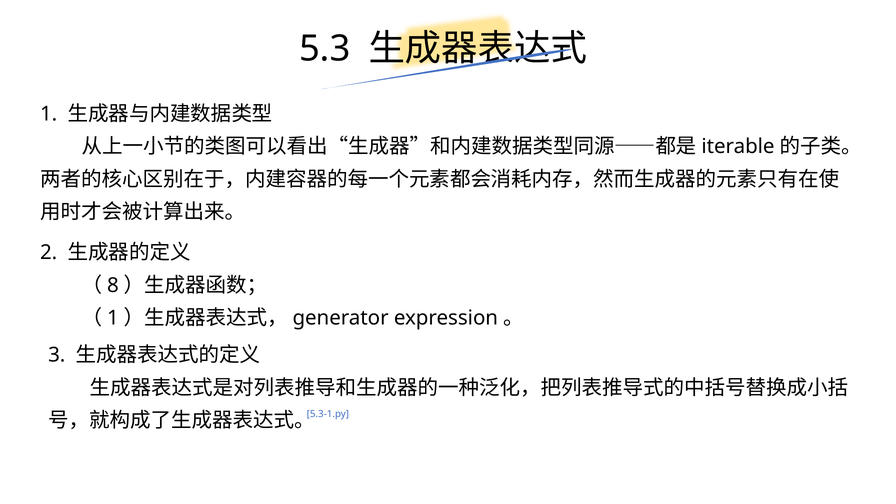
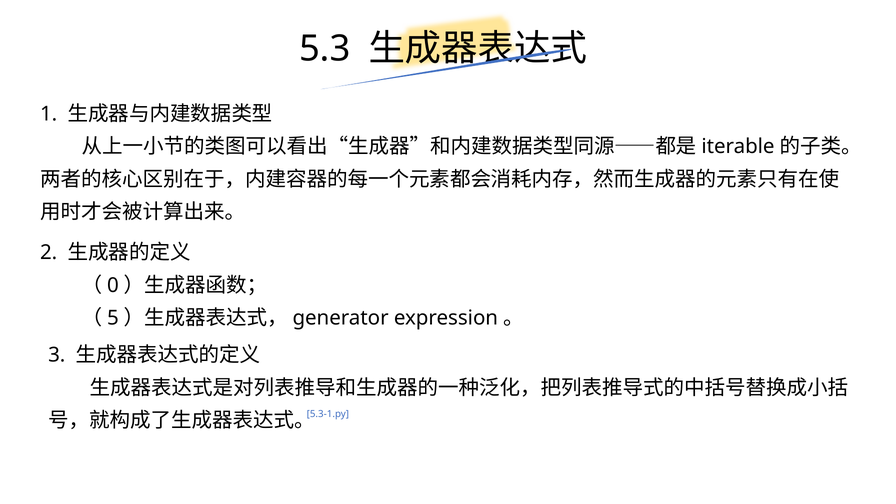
8: 8 -> 0
1 at (113, 318): 1 -> 5
